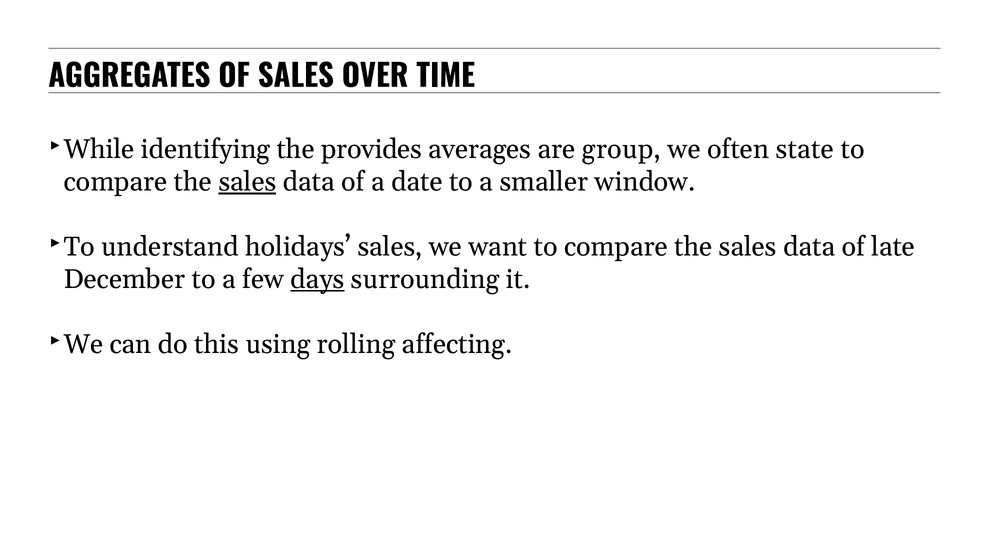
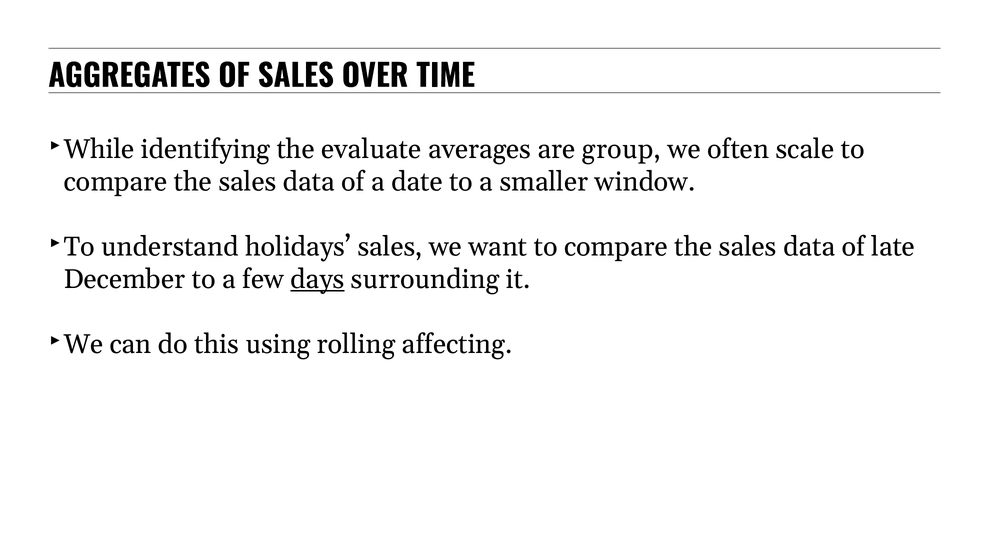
provides: provides -> evaluate
state: state -> scale
sales at (247, 182) underline: present -> none
